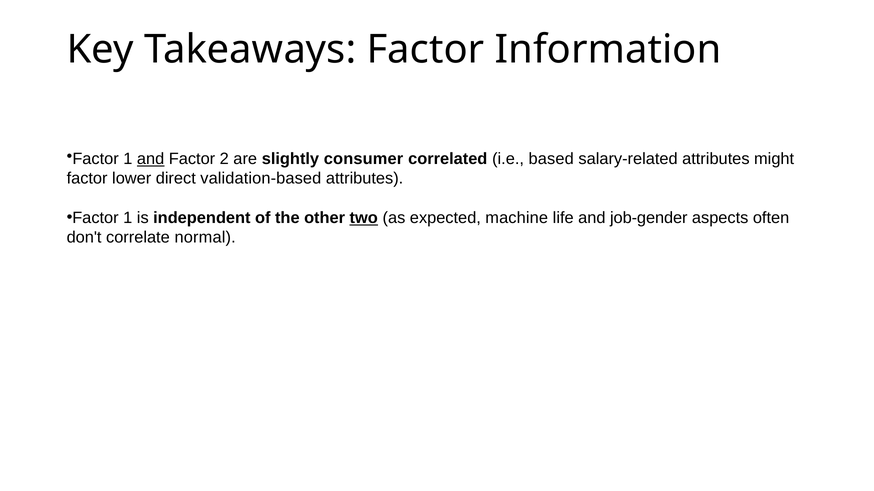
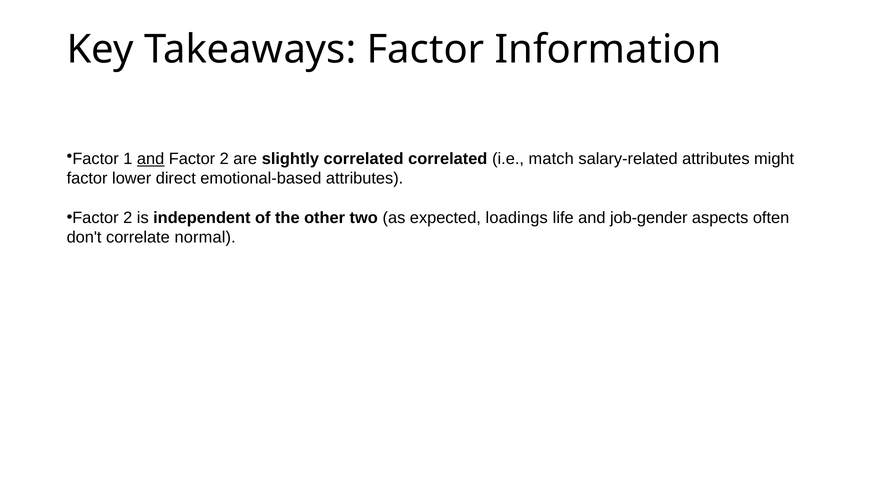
slightly consumer: consumer -> correlated
based: based -> match
validation-based: validation-based -> emotional-based
1 at (128, 218): 1 -> 2
two underline: present -> none
machine: machine -> loadings
